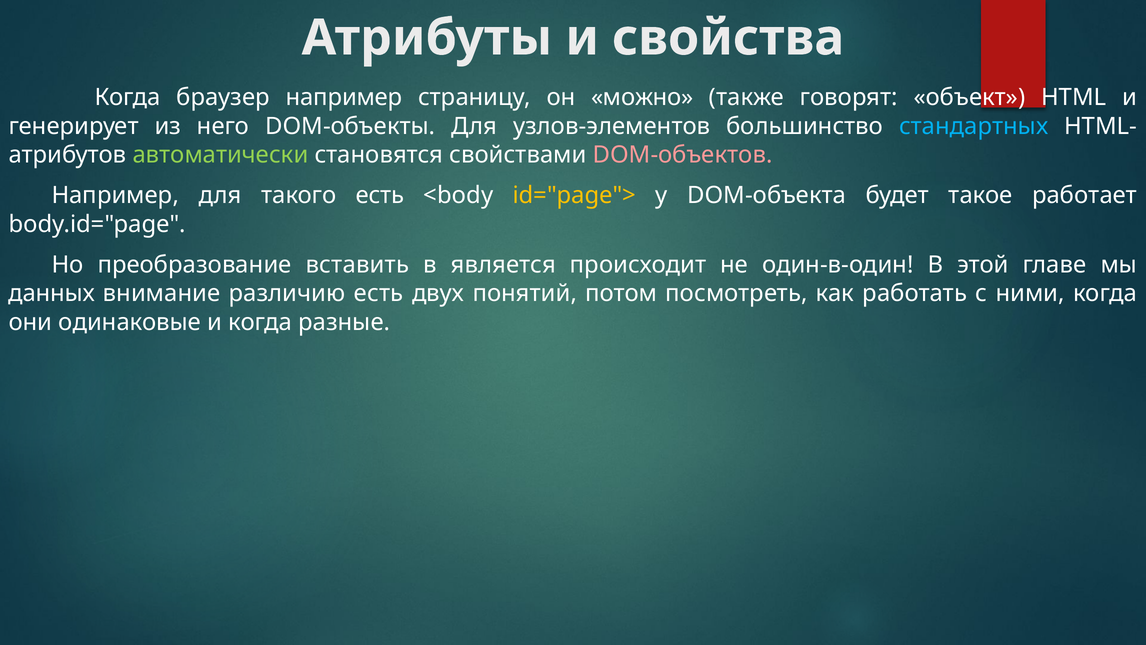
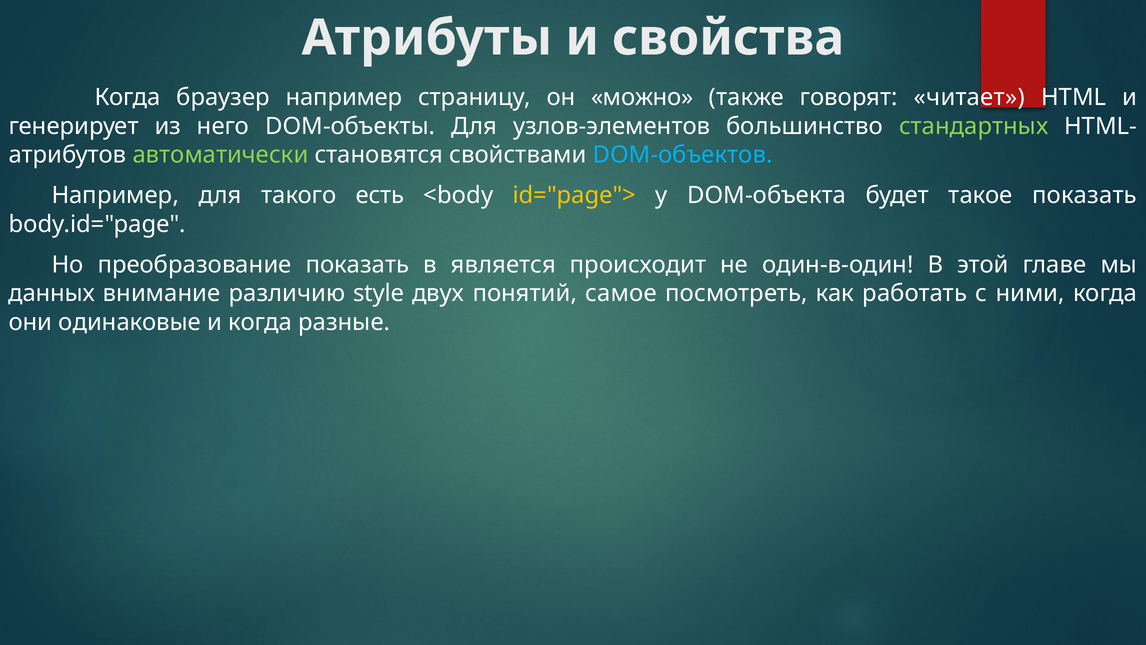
объект: объект -> читает
стандартных colour: light blue -> light green
DOM-объектов colour: pink -> light blue
такое работает: работает -> показать
преобразование вставить: вставить -> показать
различию есть: есть -> style
потом: потом -> самое
